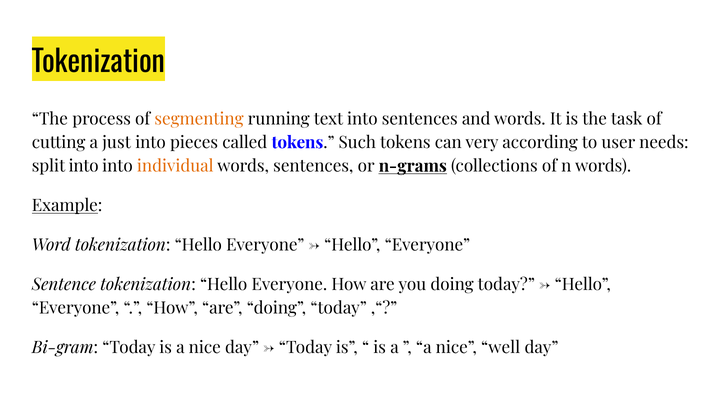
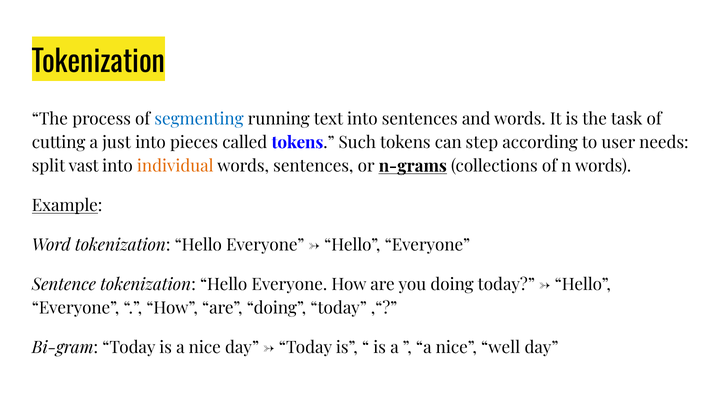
segmenting colour: orange -> blue
very: very -> step
split into: into -> vast
